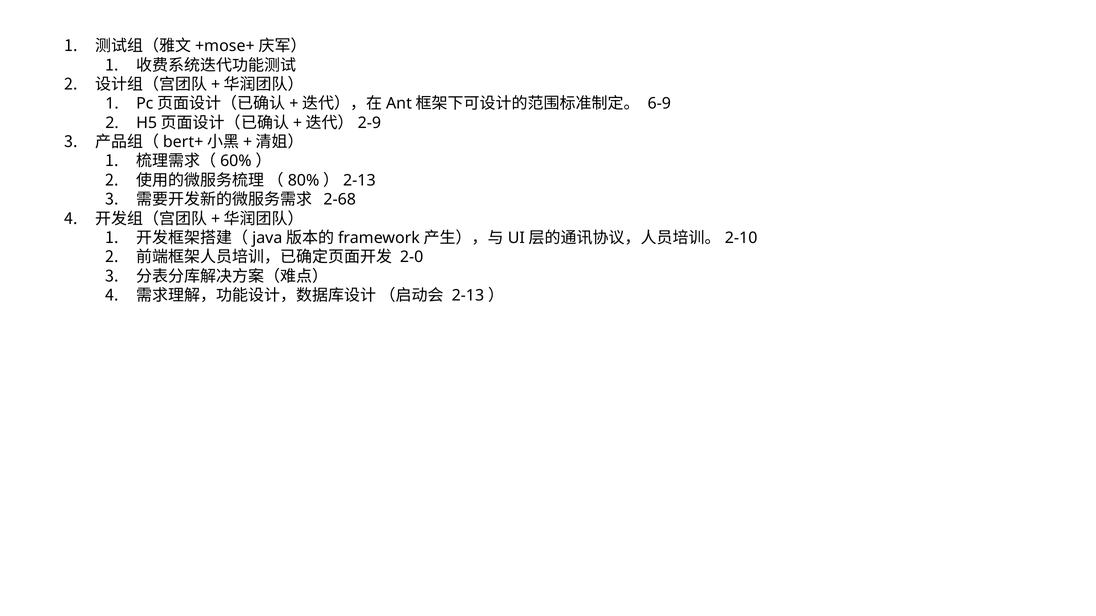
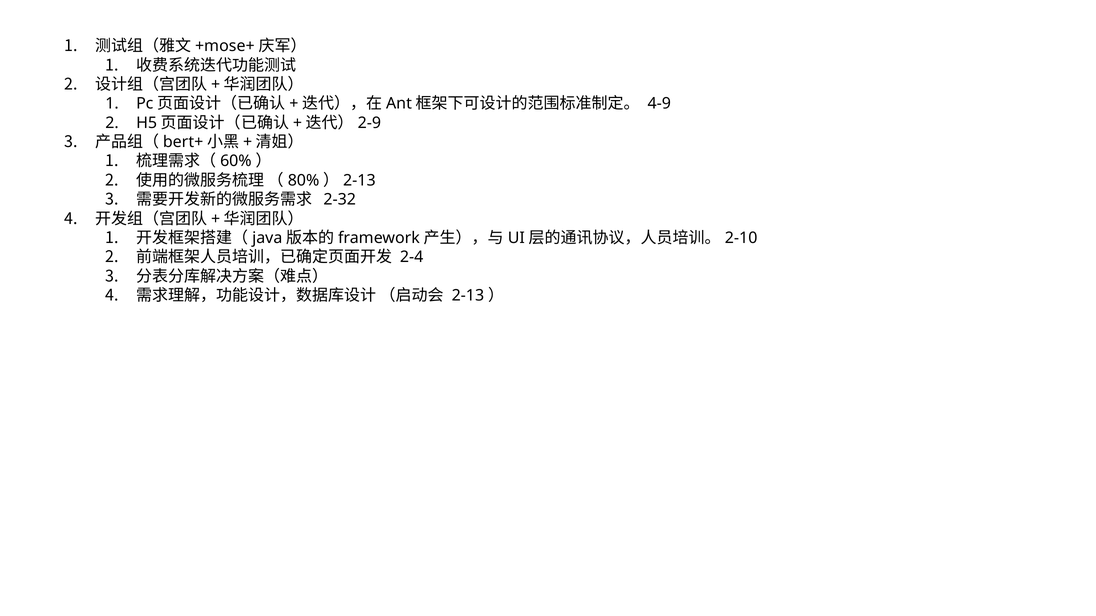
6-9: 6-9 -> 4-9
2-68: 2-68 -> 2-32
2-0: 2-0 -> 2-4
